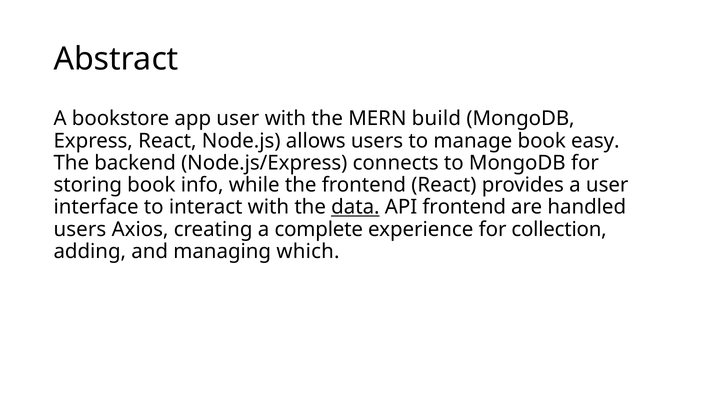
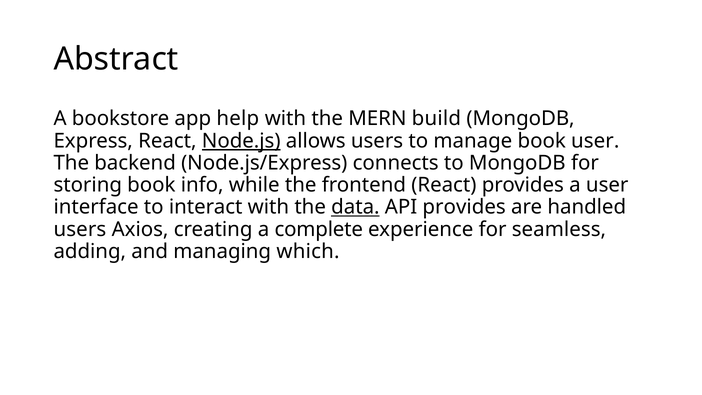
app user: user -> help
Node.js underline: none -> present
book easy: easy -> user
API frontend: frontend -> provides
collection: collection -> seamless
